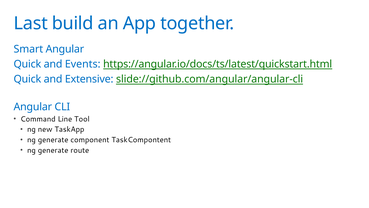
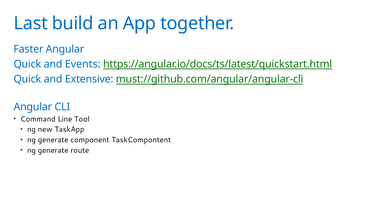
Smart: Smart -> Faster
slide://github.com/angular/angular-cli: slide://github.com/angular/angular-cli -> must://github.com/angular/angular-cli
